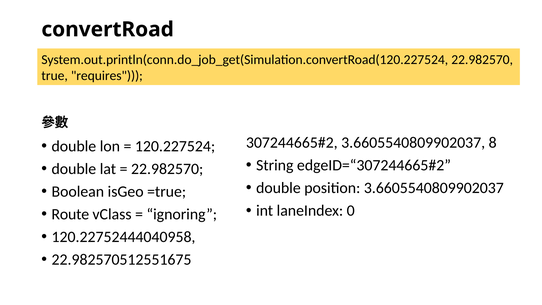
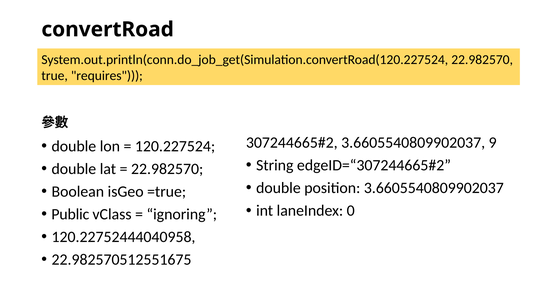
8: 8 -> 9
Route: Route -> Public
